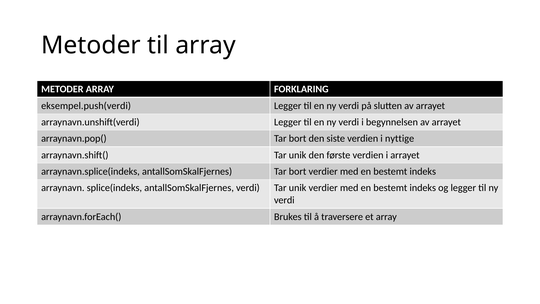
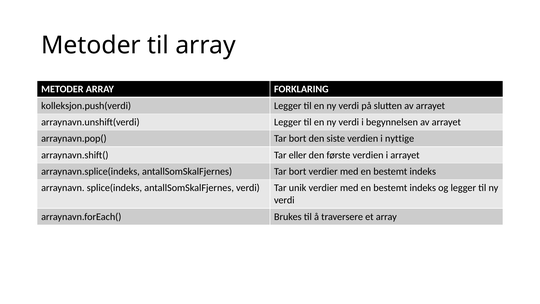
eksempel.push(verdi: eksempel.push(verdi -> kolleksjon.push(verdi
arraynavn.shift( Tar unik: unik -> eller
